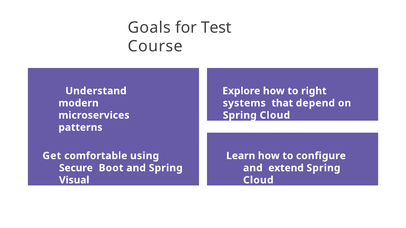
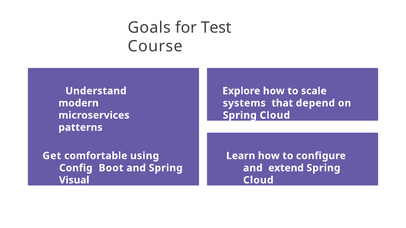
right: right -> scale
Secure: Secure -> Config
